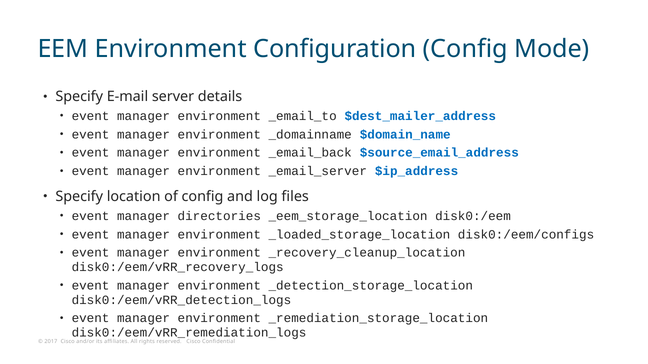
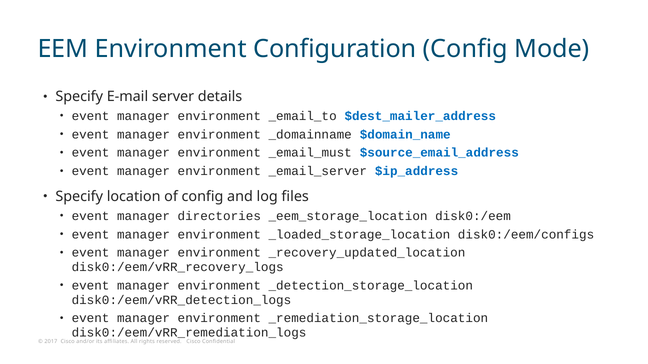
_email_back: _email_back -> _email_must
_recovery_cleanup_location: _recovery_cleanup_location -> _recovery_updated_location
